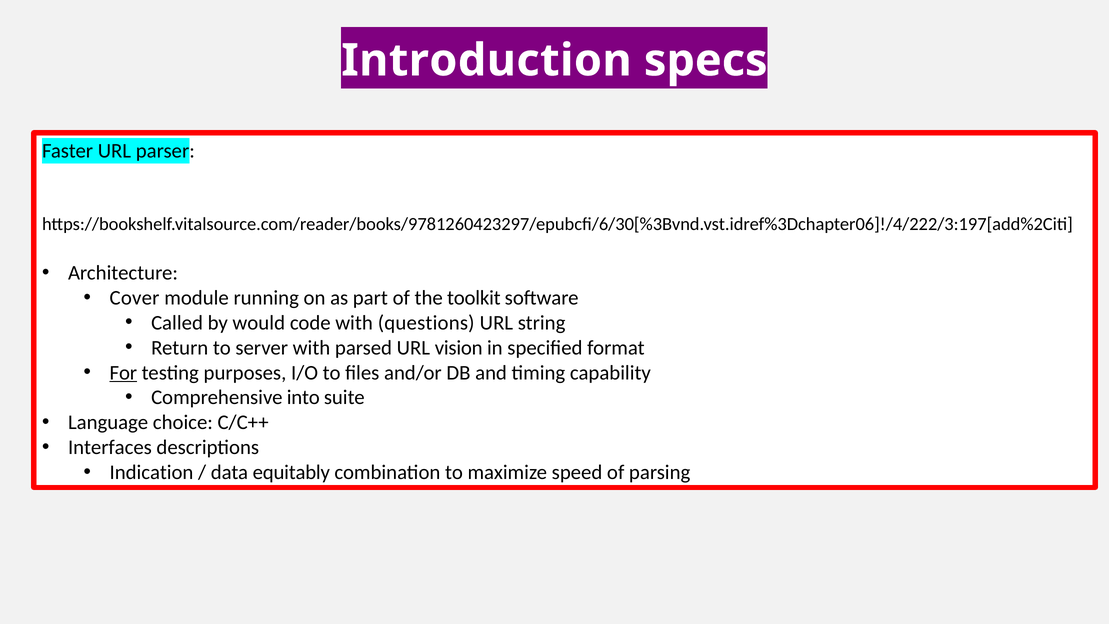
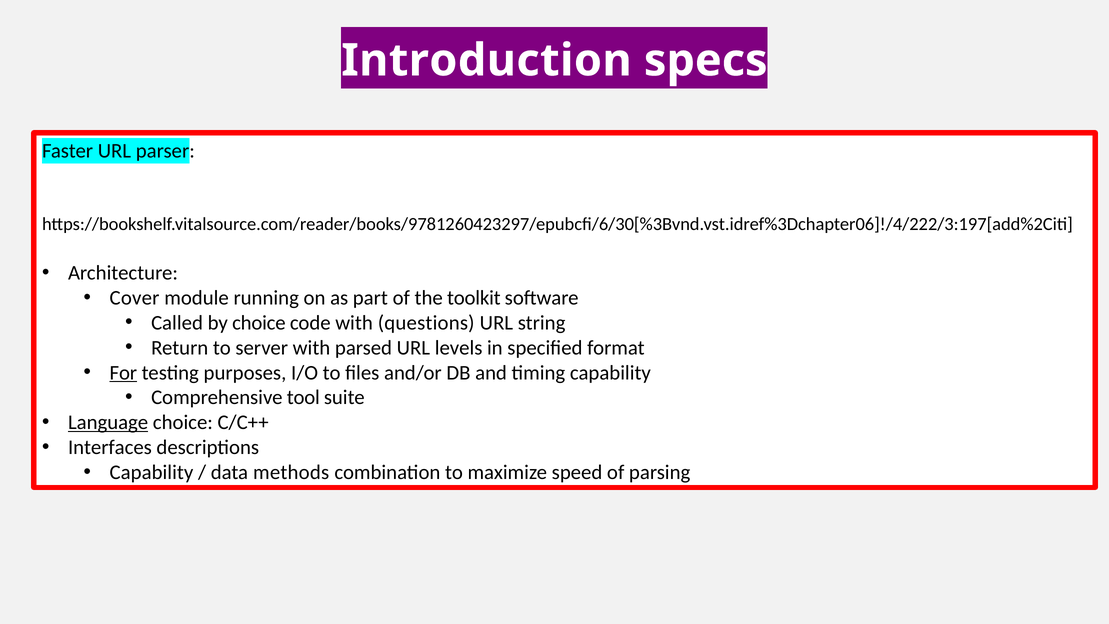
by would: would -> choice
vision: vision -> levels
into: into -> tool
Language underline: none -> present
Indication at (151, 472): Indication -> Capability
equitably: equitably -> methods
